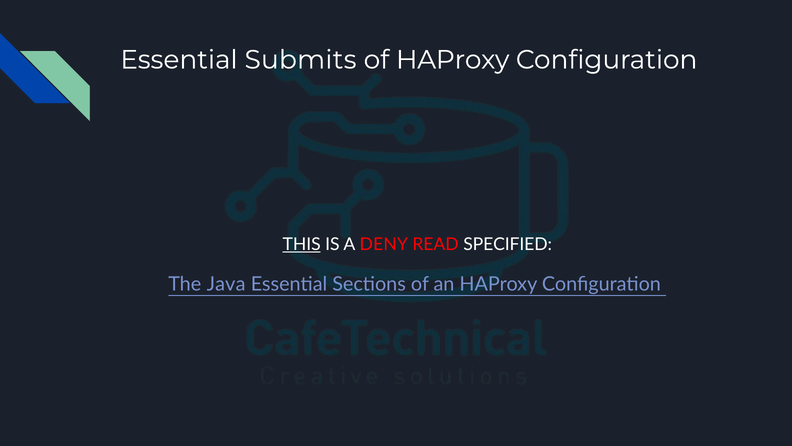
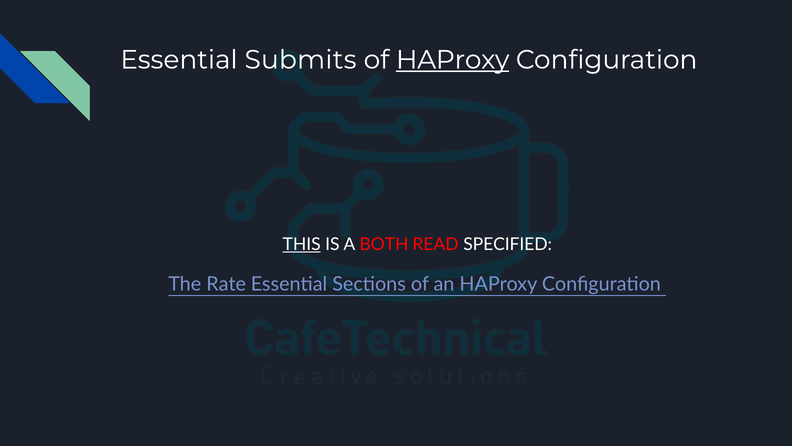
HAProxy at (453, 60) underline: none -> present
DENY: DENY -> BOTH
Java: Java -> Rate
